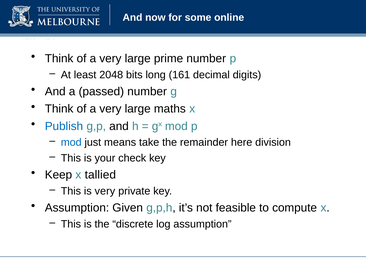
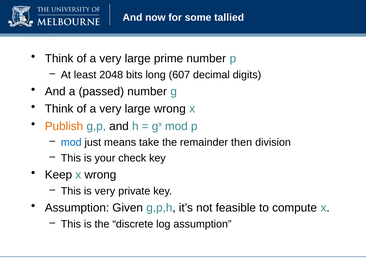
online: online -> tallied
161: 161 -> 607
large maths: maths -> wrong
Publish colour: blue -> orange
here: here -> then
x tallied: tallied -> wrong
